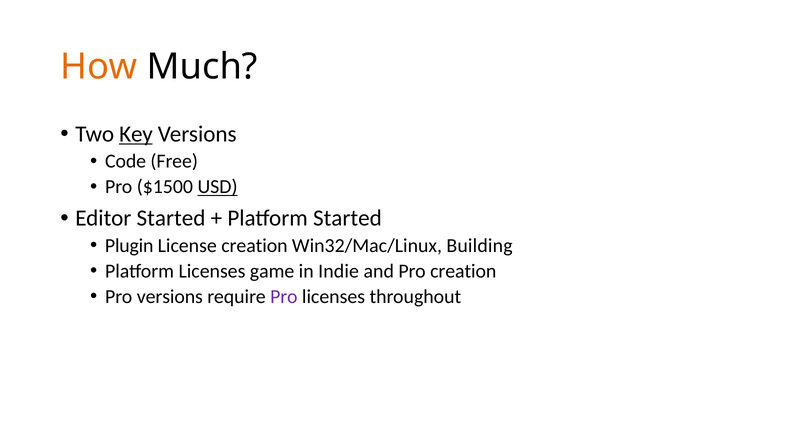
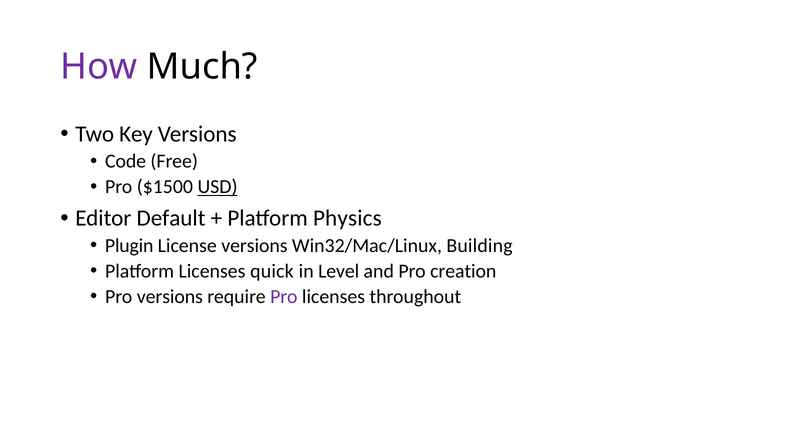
How colour: orange -> purple
Key underline: present -> none
Editor Started: Started -> Default
Platform Started: Started -> Physics
License creation: creation -> versions
game: game -> quick
Indie: Indie -> Level
